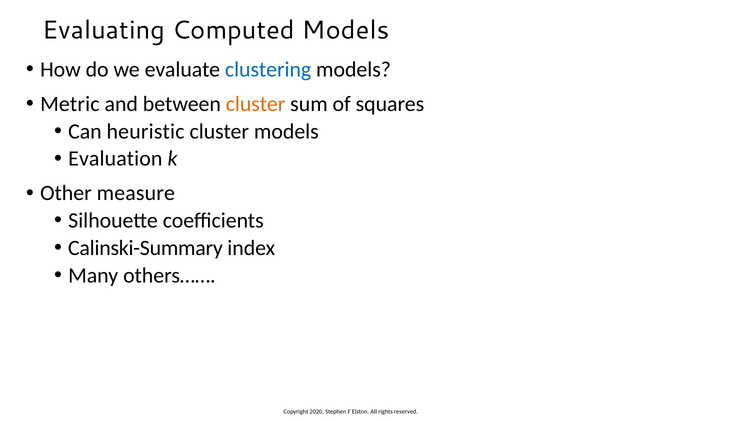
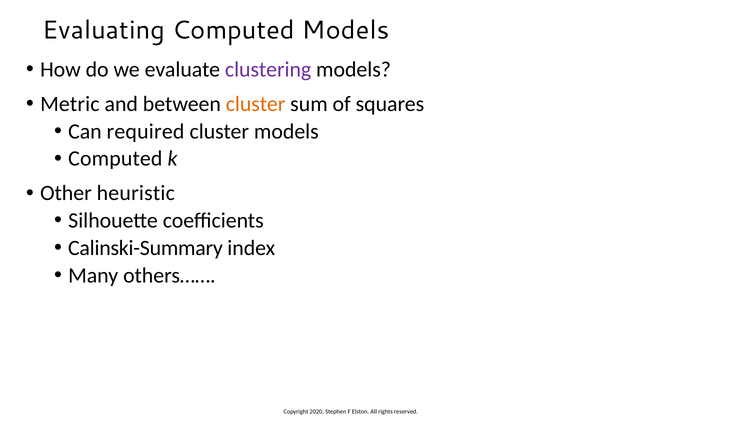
clustering colour: blue -> purple
heuristic: heuristic -> required
Evaluation at (115, 159): Evaluation -> Computed
measure: measure -> heuristic
